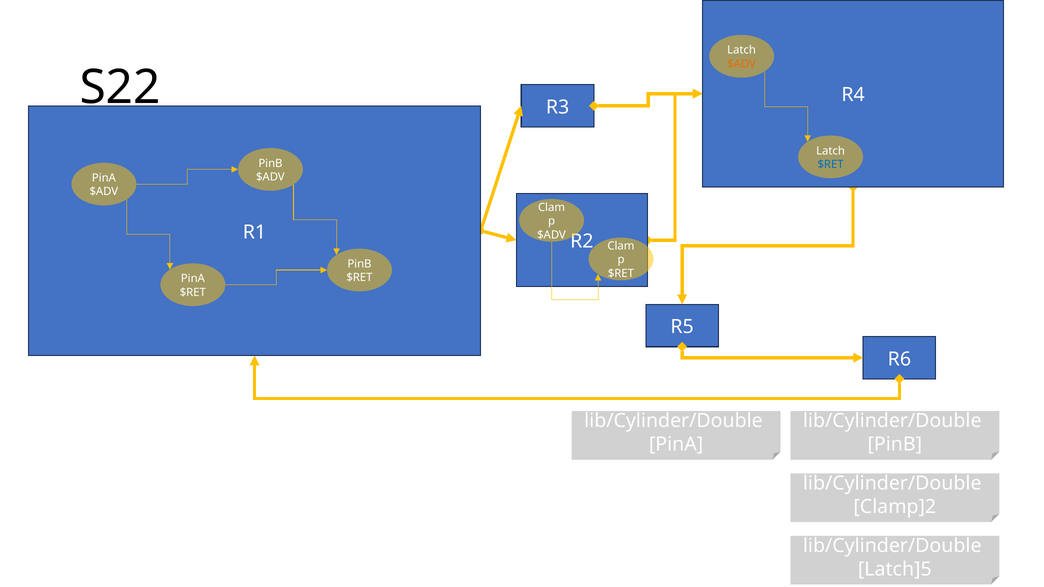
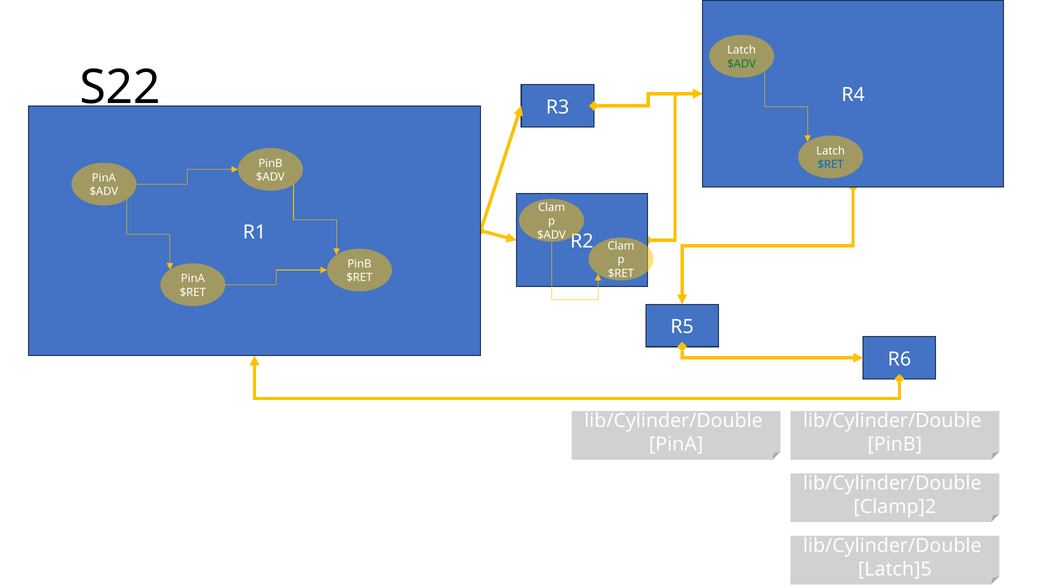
$ADV at (742, 64) colour: orange -> green
